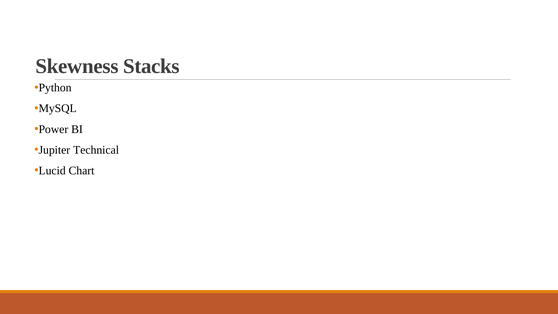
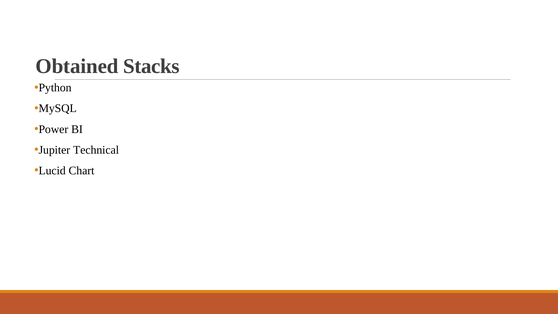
Skewness: Skewness -> Obtained
